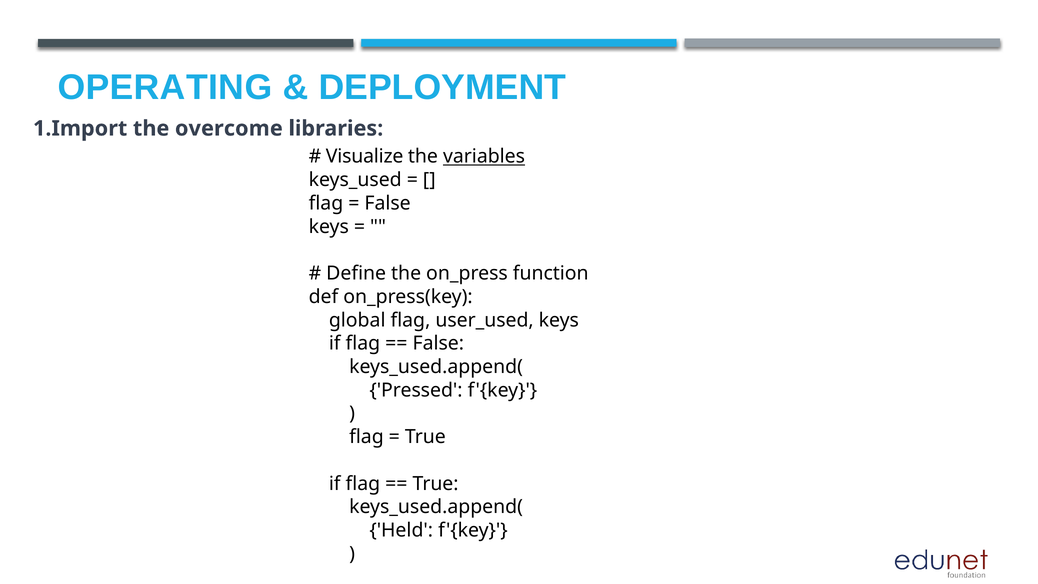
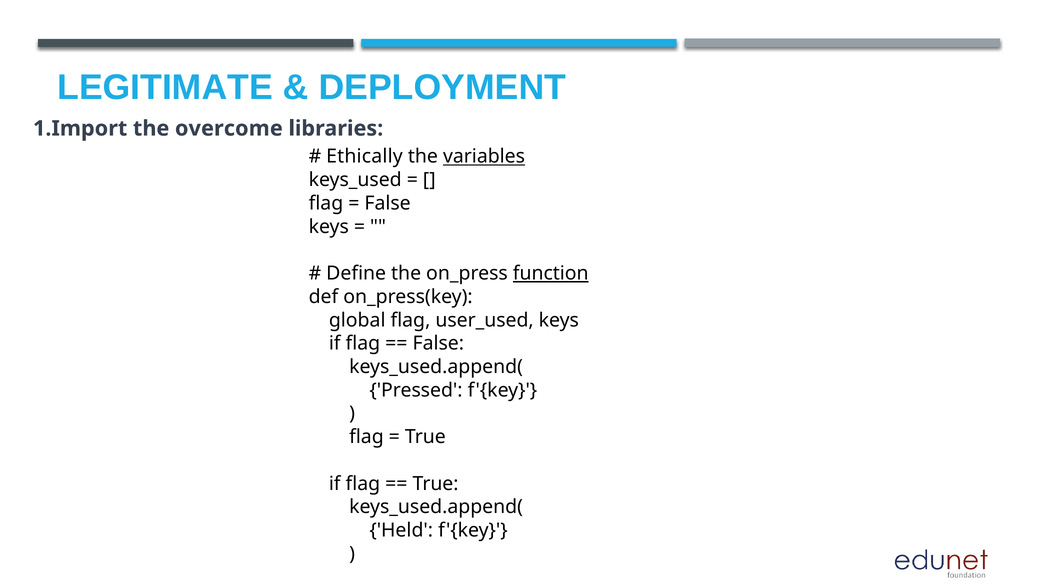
OPERATING: OPERATING -> LEGITIMATE
Visualize: Visualize -> Ethically
function underline: none -> present
